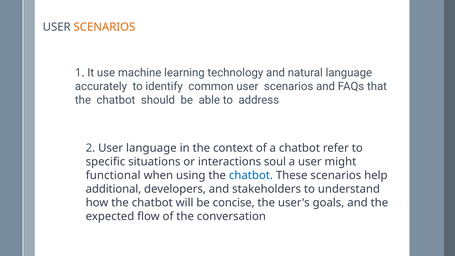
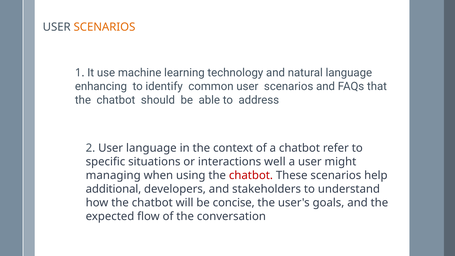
accurately: accurately -> enhancing
soul: soul -> well
functional: functional -> managing
chatbot at (251, 175) colour: blue -> red
